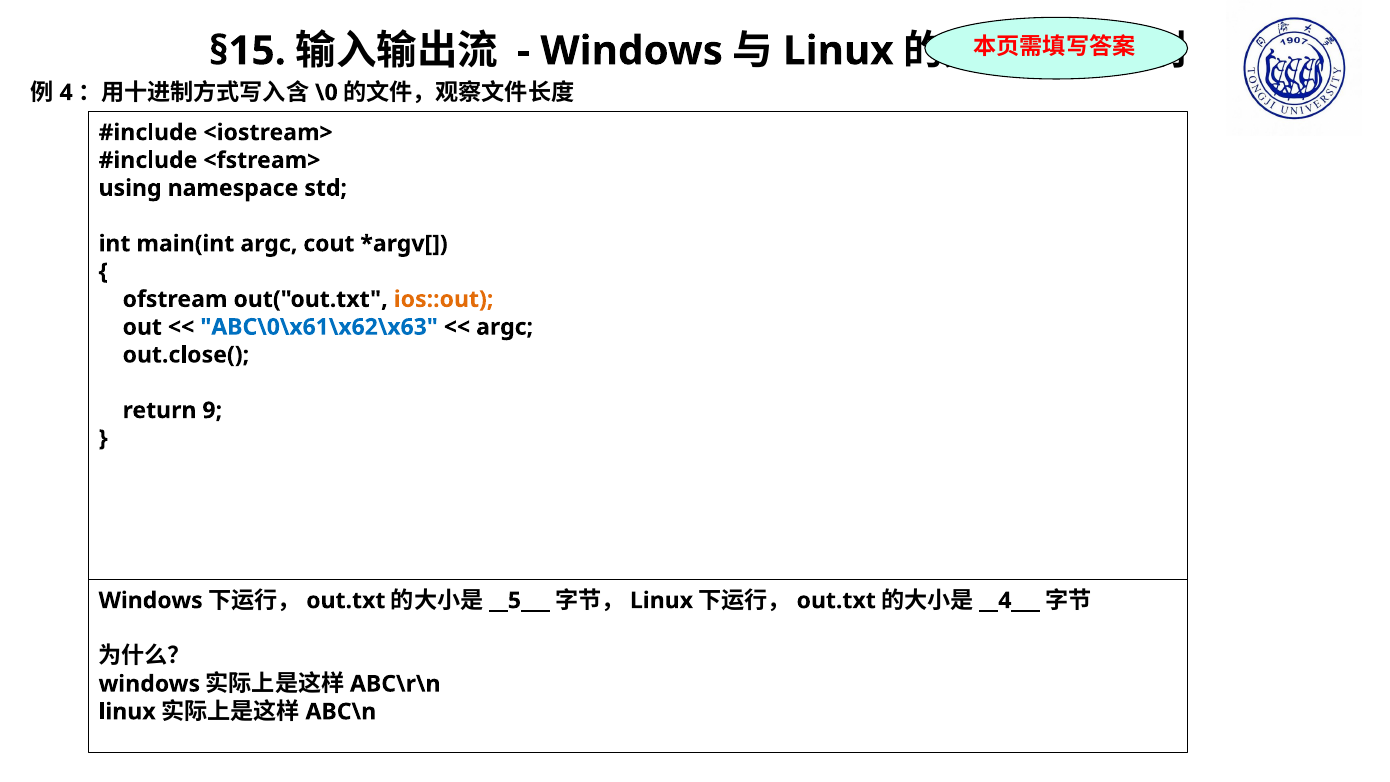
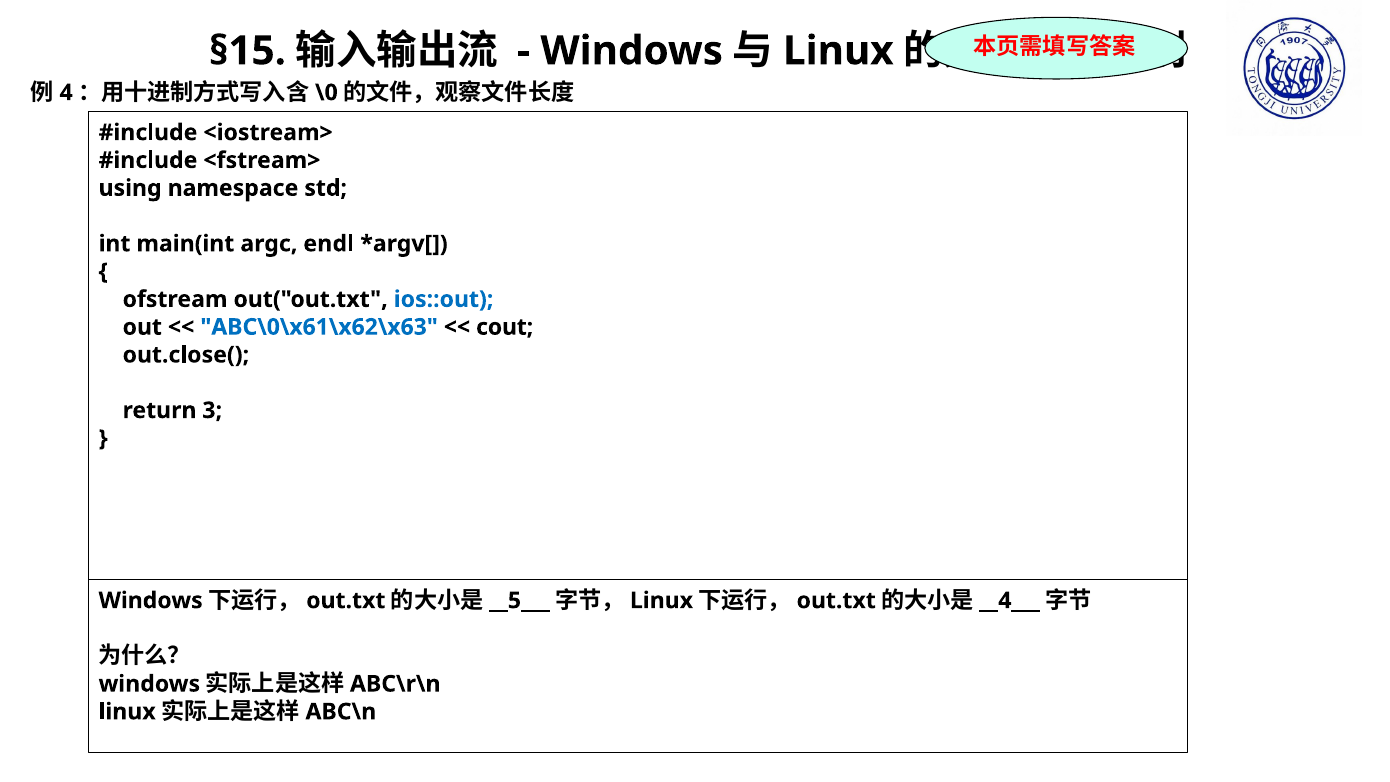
cout: cout -> endl
ios::out colour: orange -> blue
argc at (505, 327): argc -> cout
9: 9 -> 3
